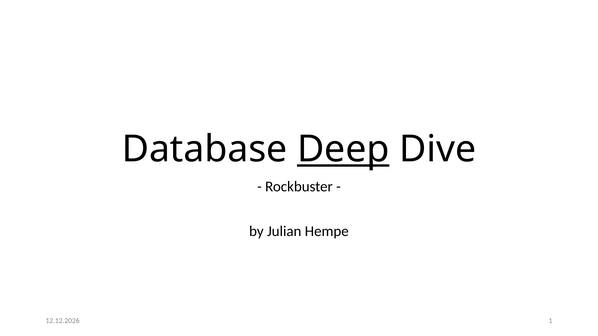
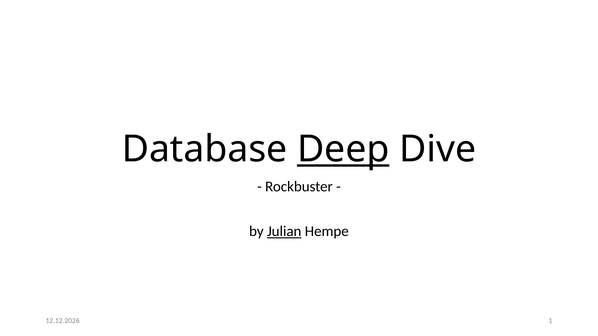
Julian underline: none -> present
